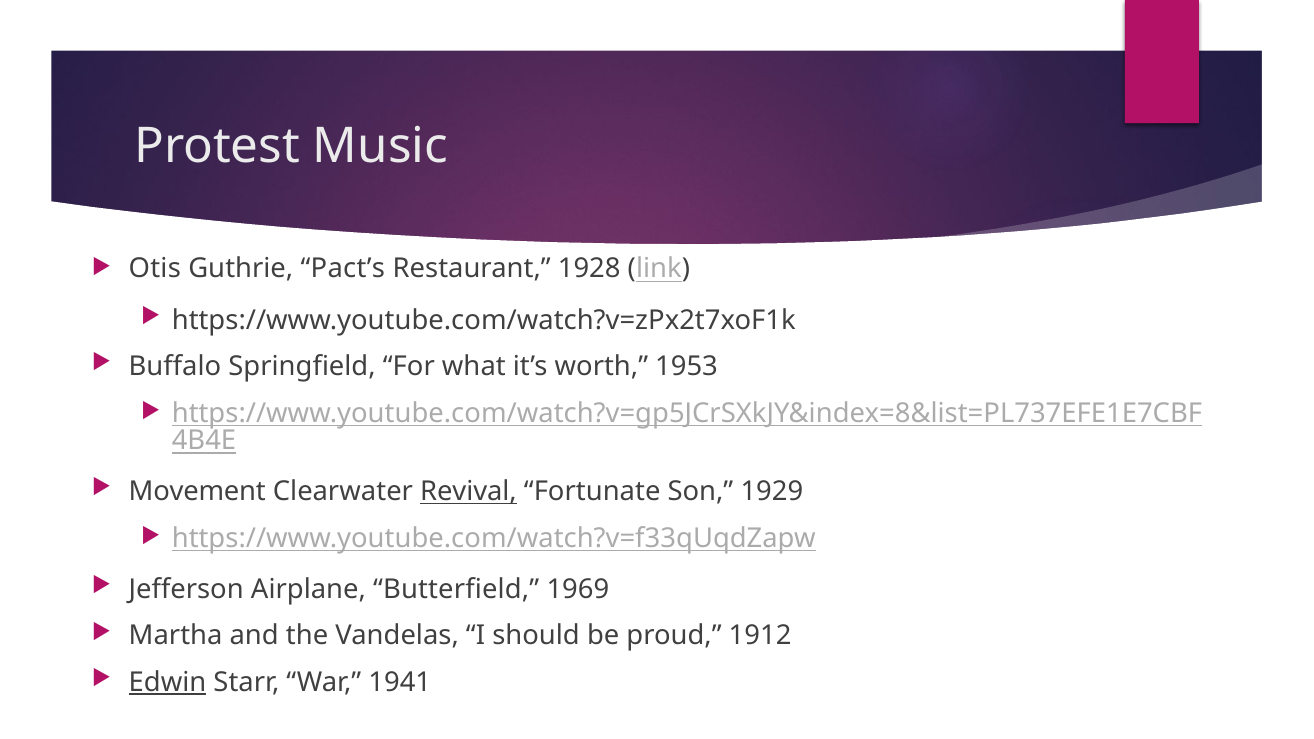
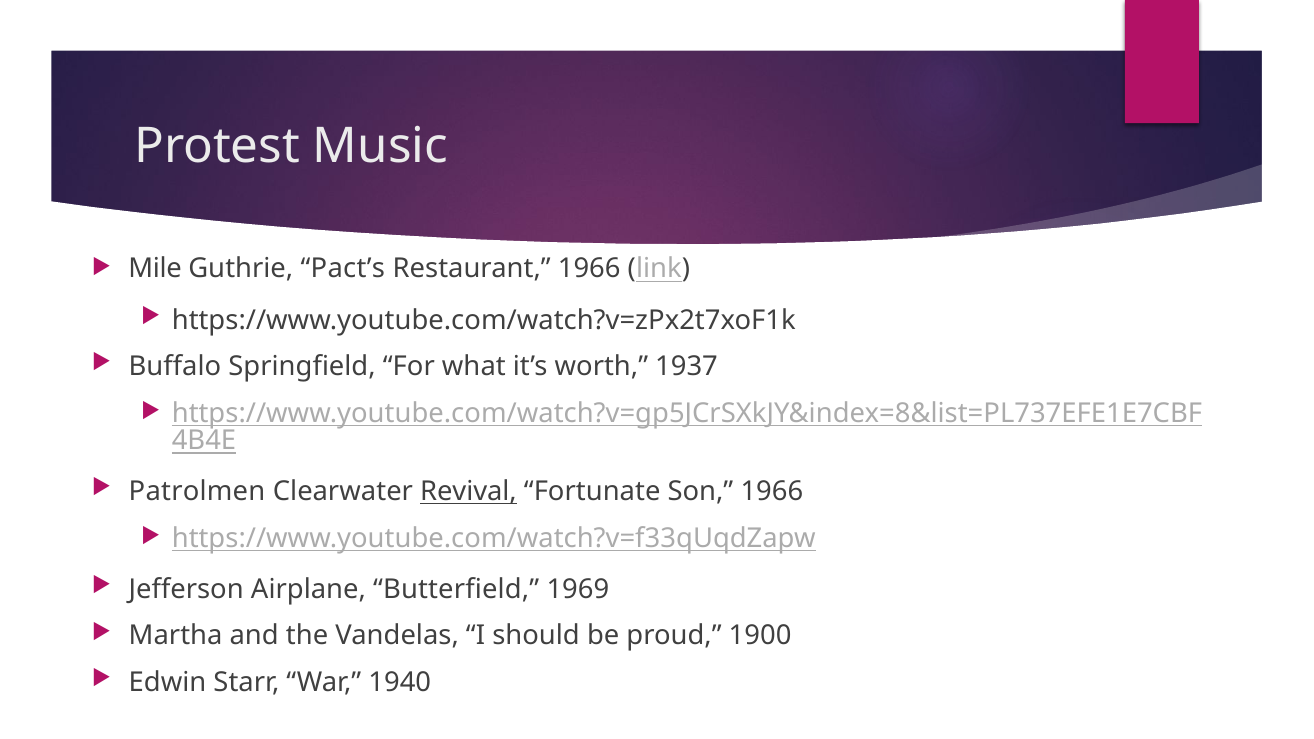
Otis: Otis -> Mile
Restaurant 1928: 1928 -> 1966
1953: 1953 -> 1937
Movement: Movement -> Patrolmen
Son 1929: 1929 -> 1966
1912: 1912 -> 1900
Edwin underline: present -> none
1941: 1941 -> 1940
